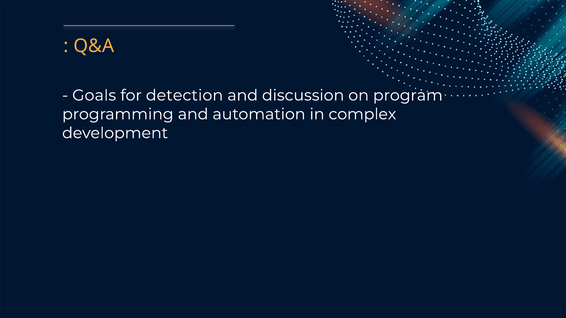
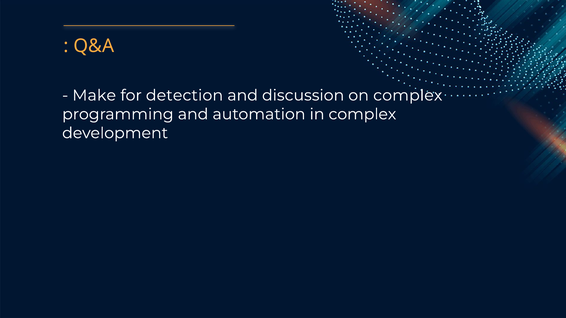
Goals: Goals -> Make
on program: program -> complex
